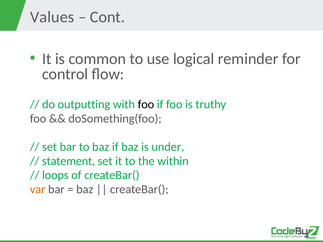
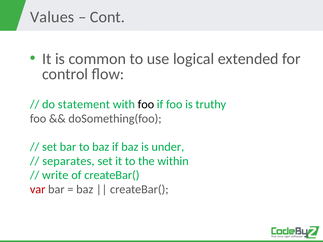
reminder: reminder -> extended
outputting: outputting -> statement
statement: statement -> separates
loops: loops -> write
var colour: orange -> red
